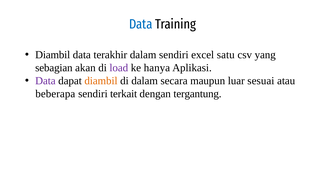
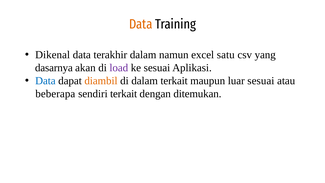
Data at (141, 24) colour: blue -> orange
Diambil at (53, 55): Diambil -> Dikenal
dalam sendiri: sendiri -> namun
sebagian: sebagian -> dasarnya
ke hanya: hanya -> sesuai
Data at (45, 81) colour: purple -> blue
dalam secara: secara -> terkait
tergantung: tergantung -> ditemukan
